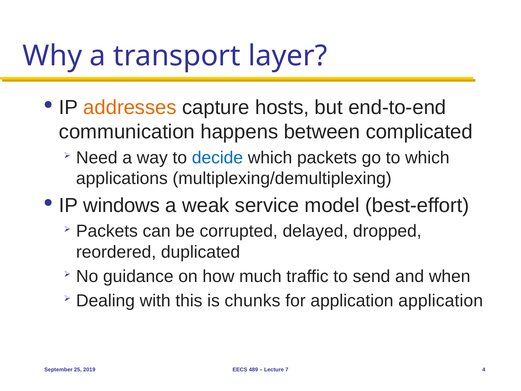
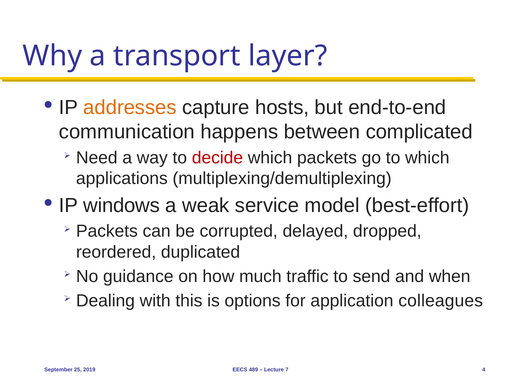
decide colour: blue -> red
chunks: chunks -> options
application application: application -> colleagues
